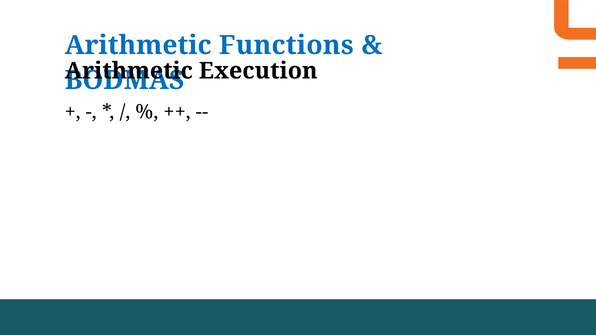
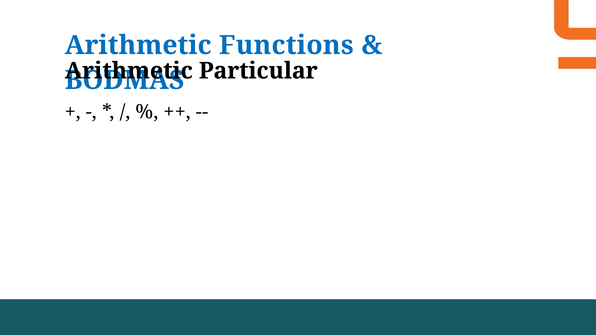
Execution: Execution -> Particular
